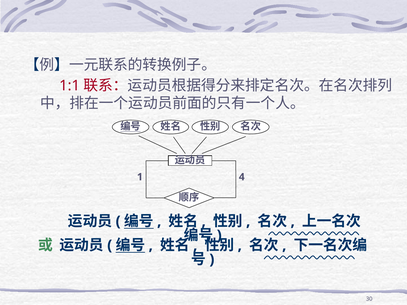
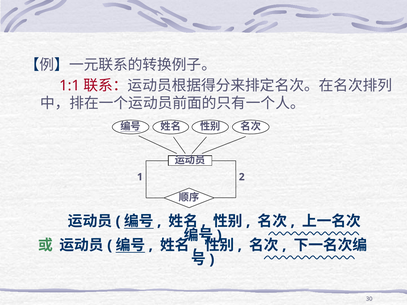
4: 4 -> 2
